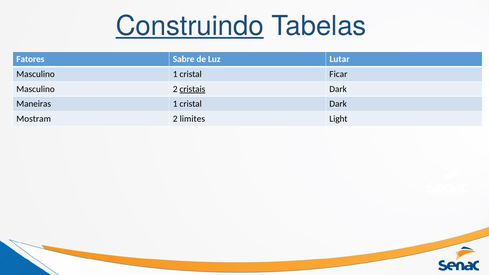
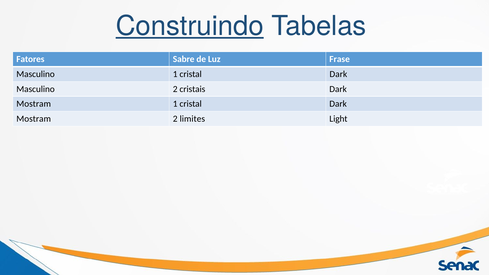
Lutar: Lutar -> Frase
Masculino 1 cristal Ficar: Ficar -> Dark
cristais underline: present -> none
Maneiras at (34, 104): Maneiras -> Mostram
